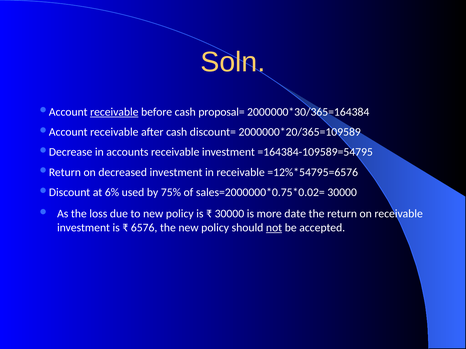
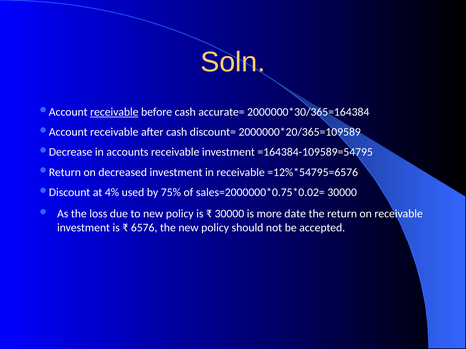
proposal=: proposal= -> accurate=
6%: 6% -> 4%
not underline: present -> none
